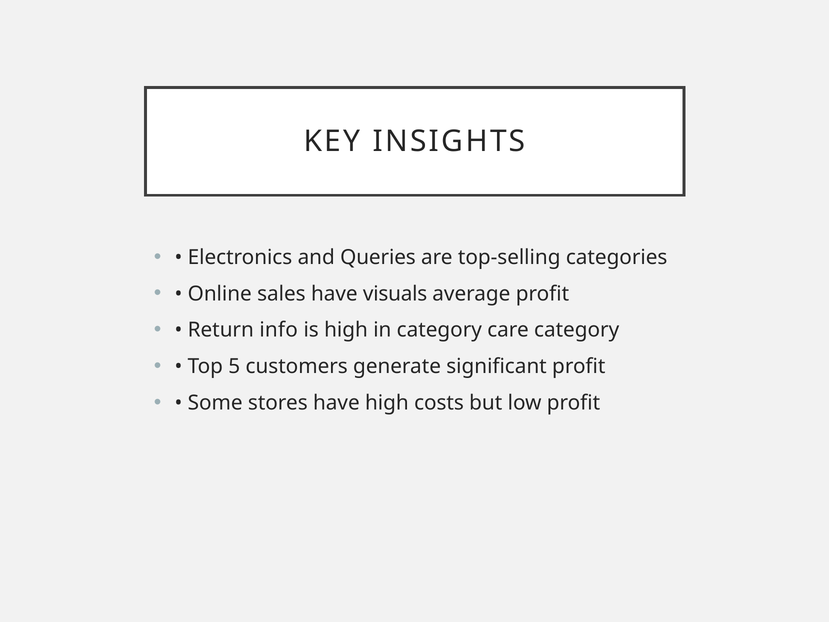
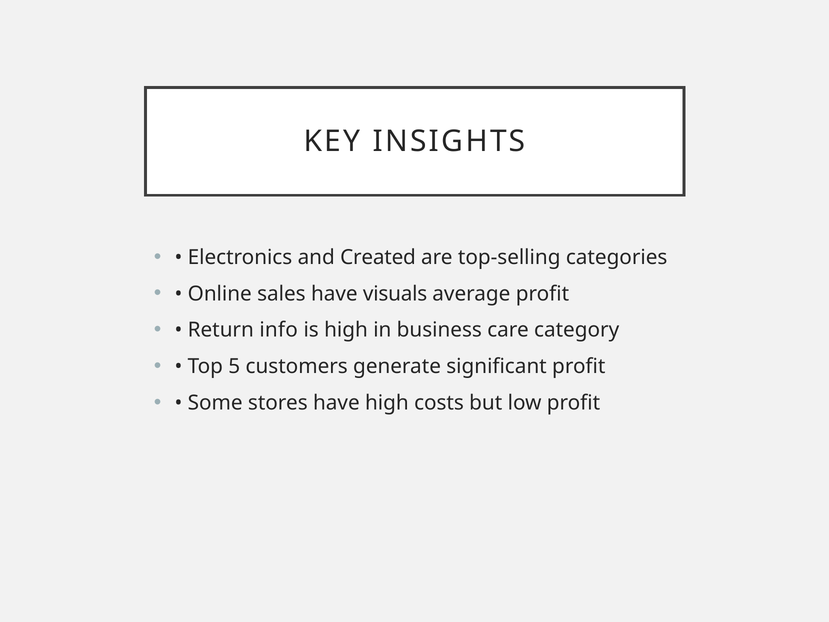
Queries: Queries -> Created
in category: category -> business
